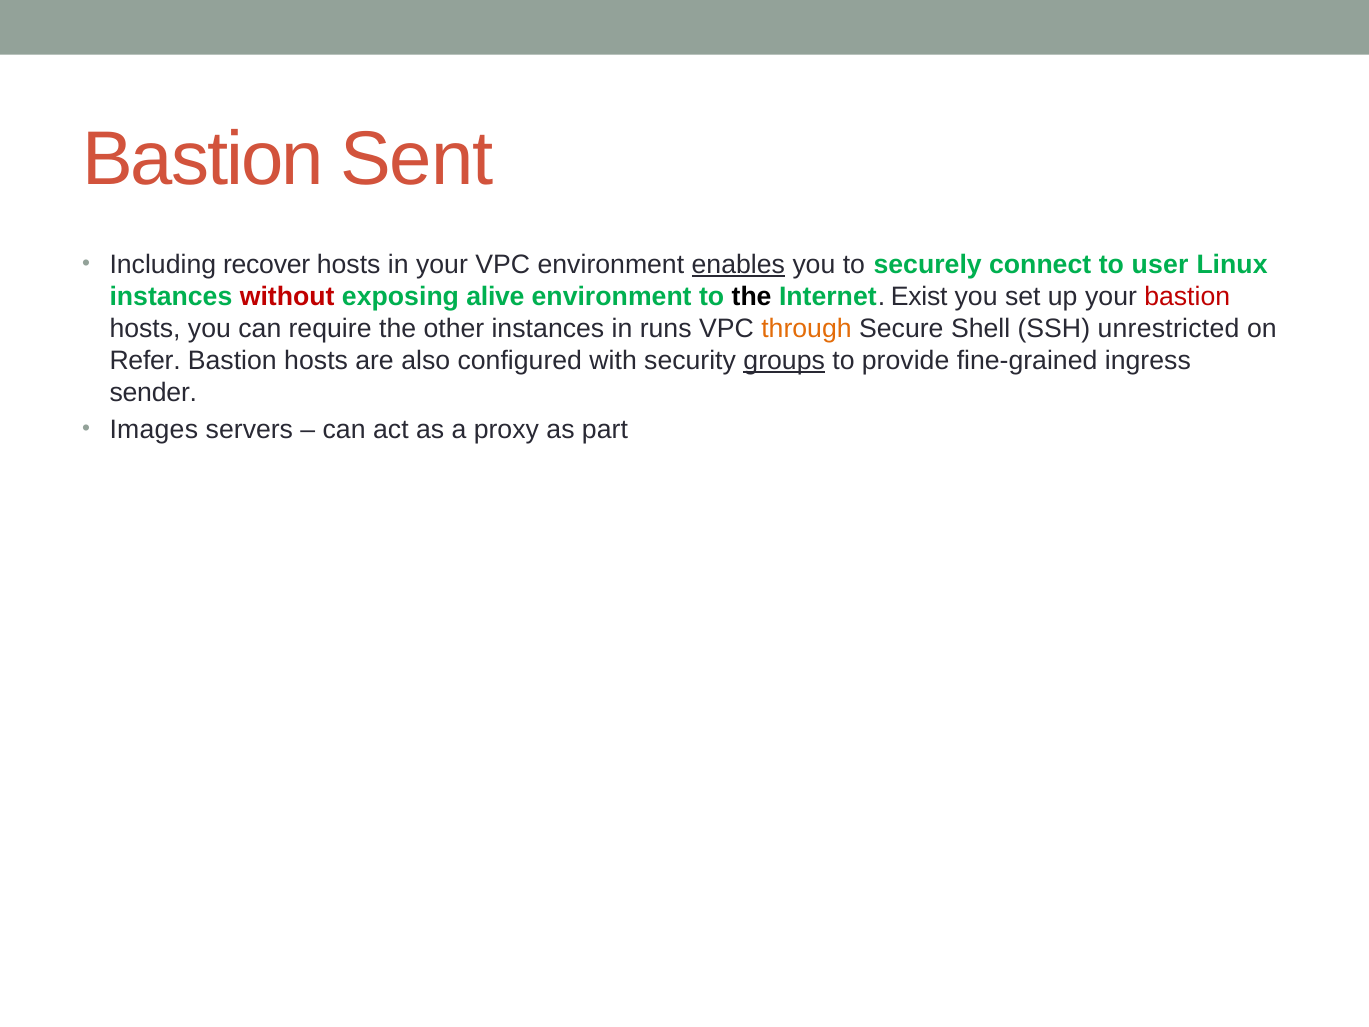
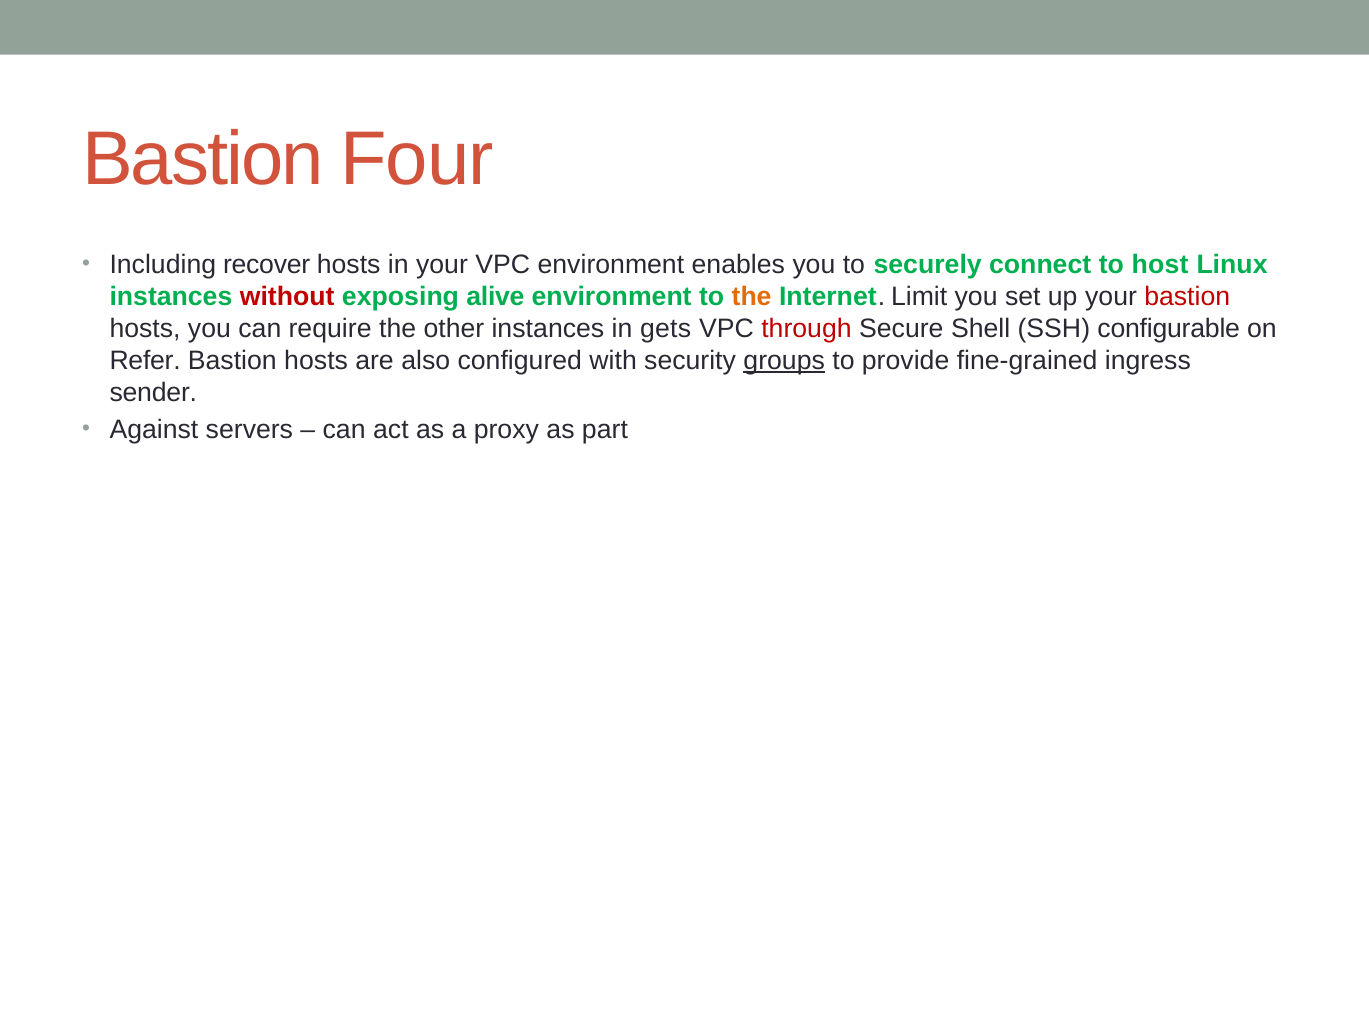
Sent: Sent -> Four
enables underline: present -> none
user: user -> host
the at (752, 296) colour: black -> orange
Exist: Exist -> Limit
runs: runs -> gets
through colour: orange -> red
unrestricted: unrestricted -> configurable
Images: Images -> Against
